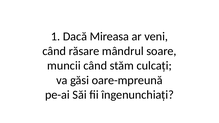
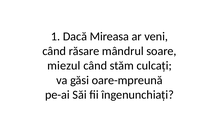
muncii: muncii -> miezul
